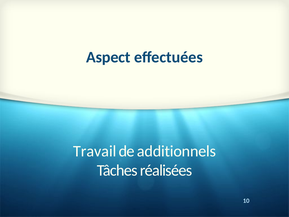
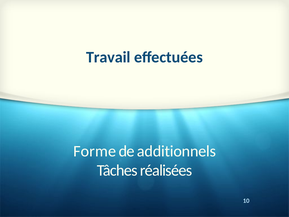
Aspect: Aspect -> Travail
Travail: Travail -> Forme
